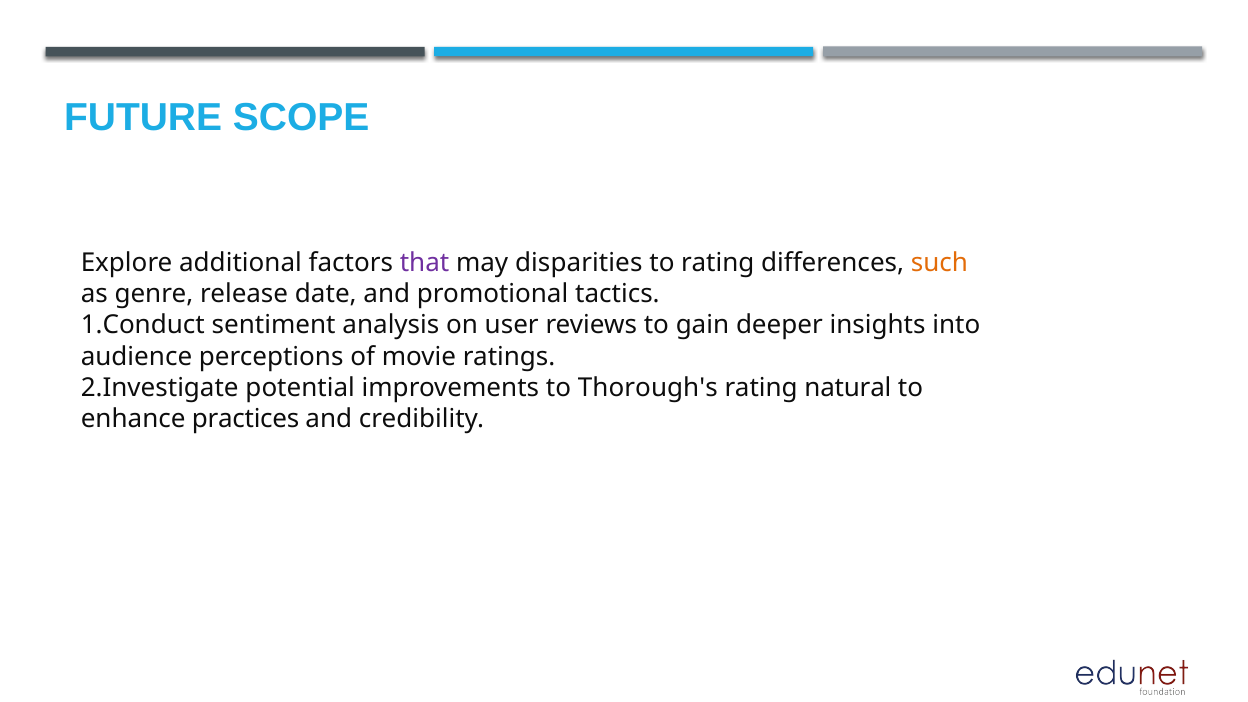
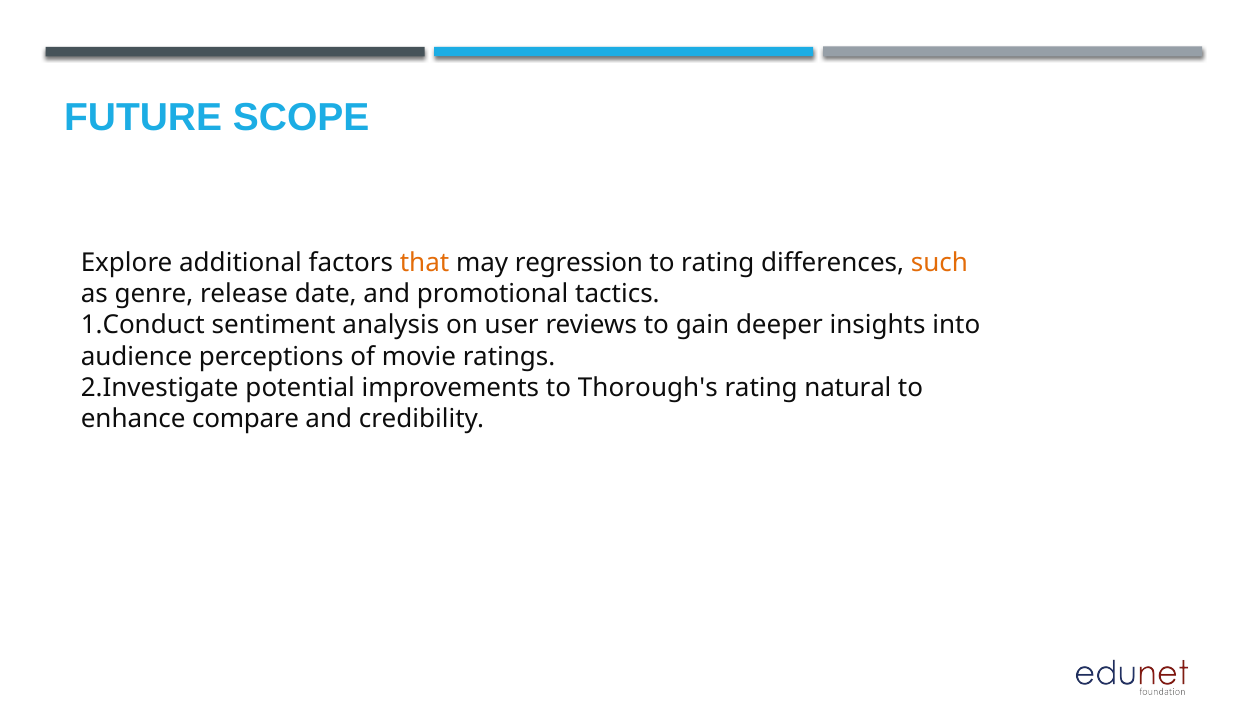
that colour: purple -> orange
disparities: disparities -> regression
practices: practices -> compare
